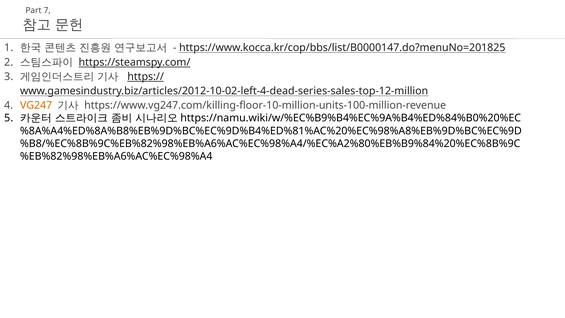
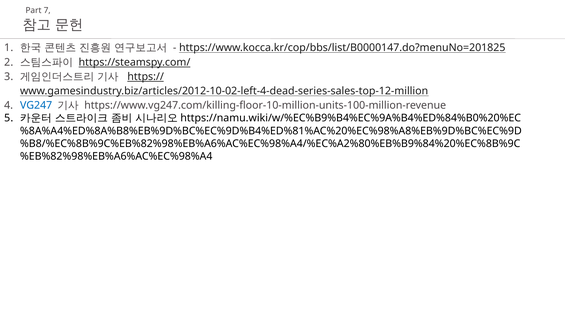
VG247 colour: orange -> blue
